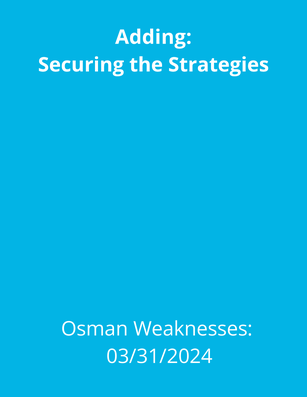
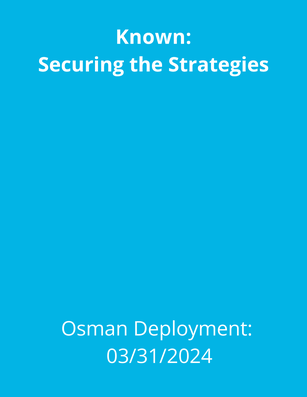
Adding: Adding -> Known
Weaknesses: Weaknesses -> Deployment
